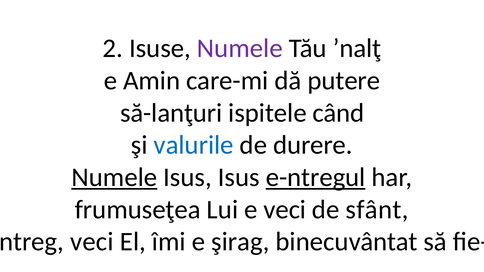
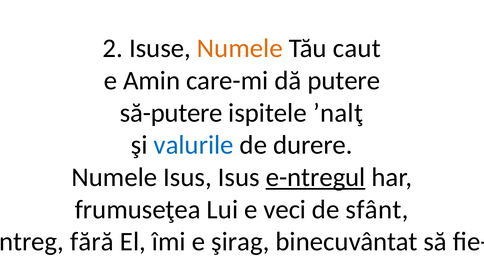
Numele at (240, 48) colour: purple -> orange
ʼnalţ: ʼnalţ -> caut
să-lanţuri: să-lanţuri -> să-putere
când: când -> ʼnalţ
Numele at (114, 178) underline: present -> none
veci at (92, 242): veci -> fără
